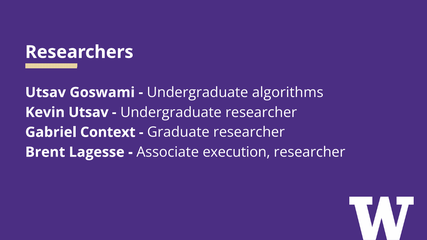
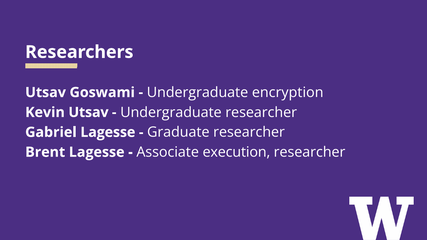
algorithms: algorithms -> encryption
Gabriel Context: Context -> Lagesse
